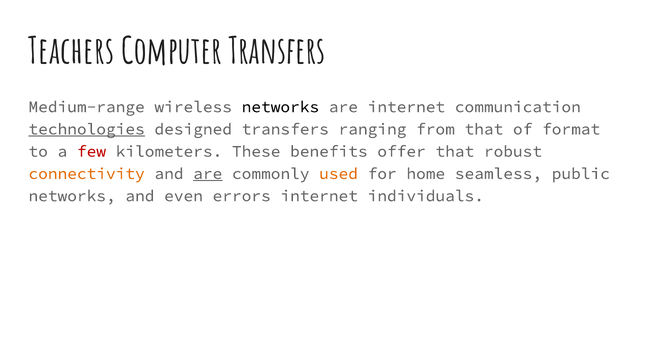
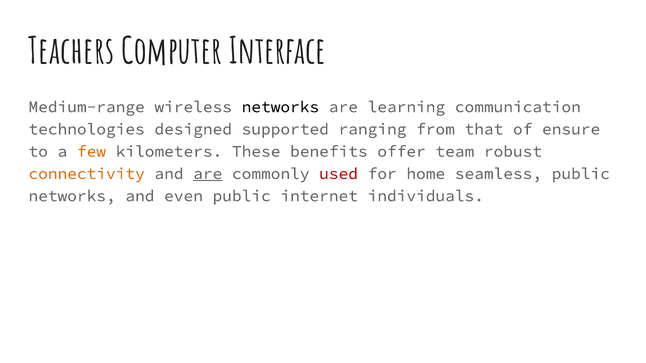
Computer Transfers: Transfers -> Interface
are internet: internet -> learning
technologies underline: present -> none
designed transfers: transfers -> supported
format: format -> ensure
few colour: red -> orange
offer that: that -> team
used colour: orange -> red
even errors: errors -> public
